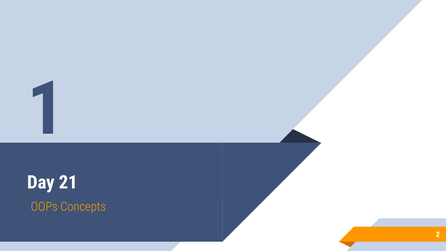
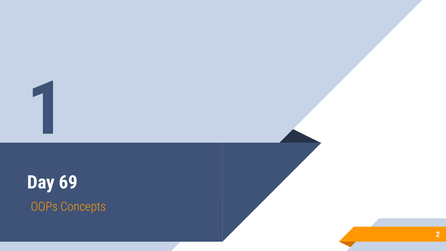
21: 21 -> 69
